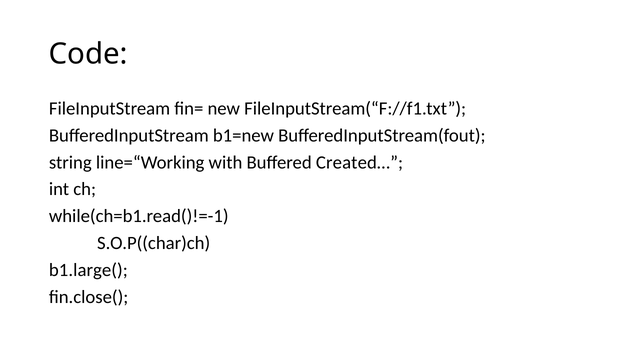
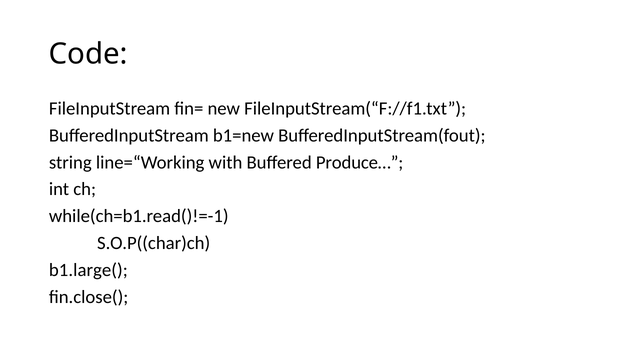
Created…: Created… -> Produce…
